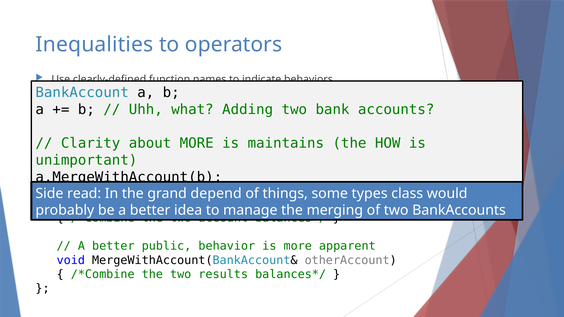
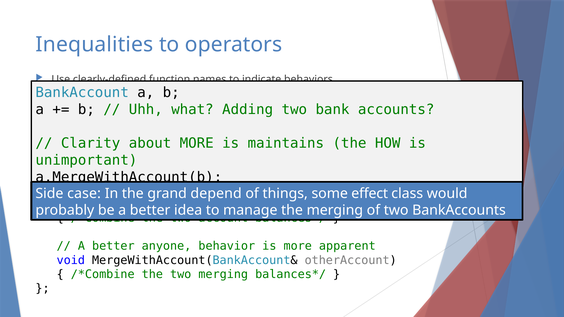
read: read -> case
types: types -> effect
better public: public -> anyone
two results: results -> merging
